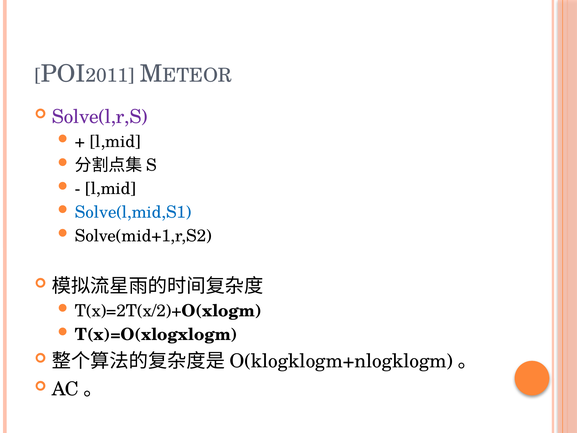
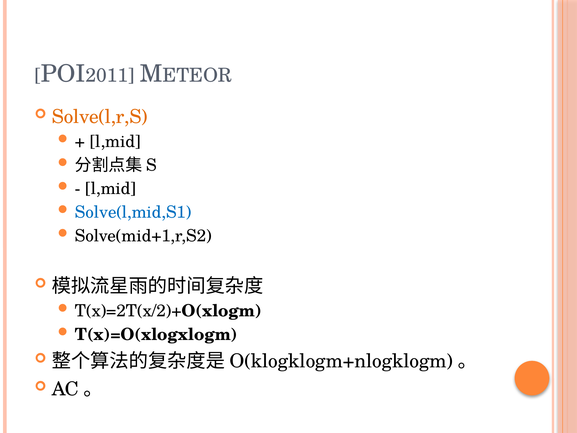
Solve(l,r,S colour: purple -> orange
